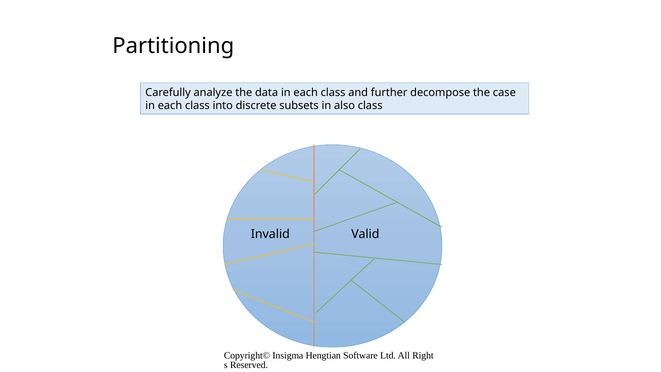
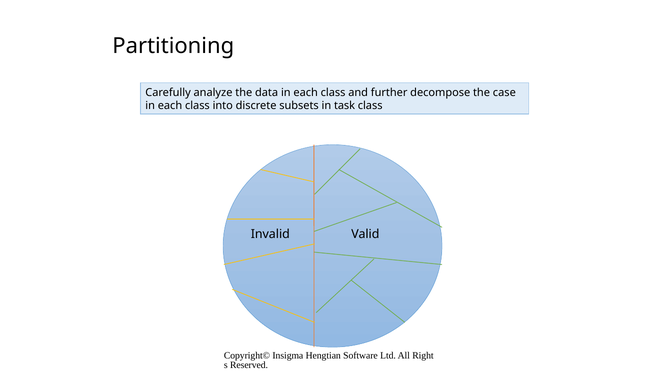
also: also -> task
